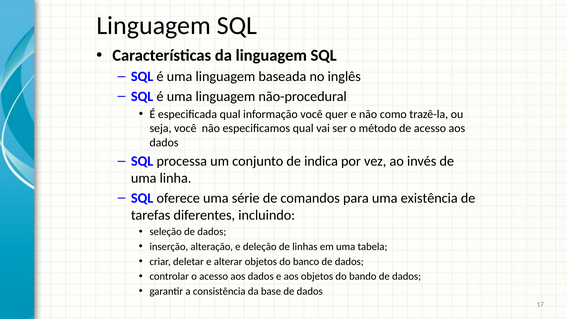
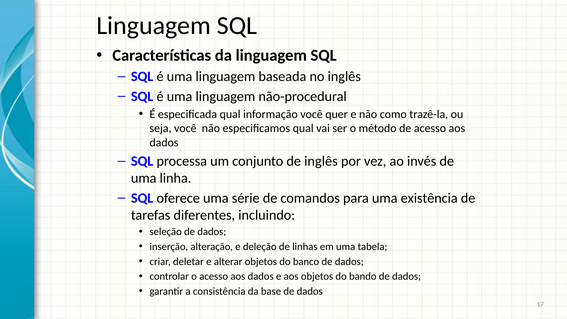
de indica: indica -> inglês
